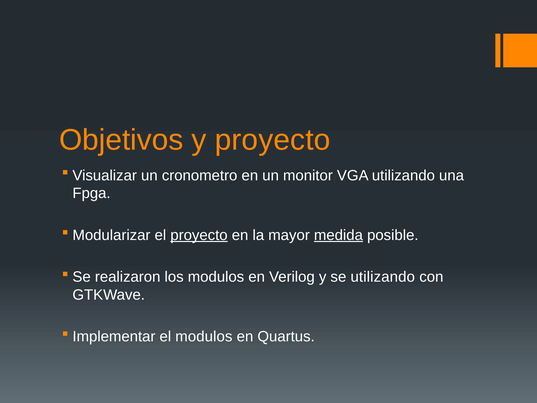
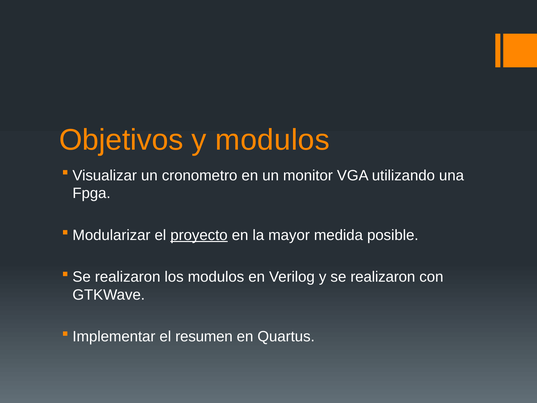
y proyecto: proyecto -> modulos
medida underline: present -> none
y se utilizando: utilizando -> realizaron
el modulos: modulos -> resumen
